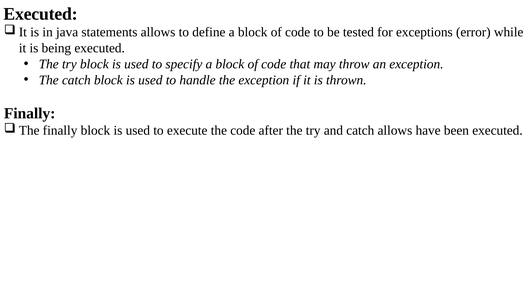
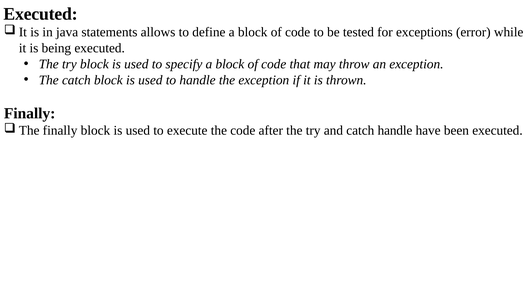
catch allows: allows -> handle
